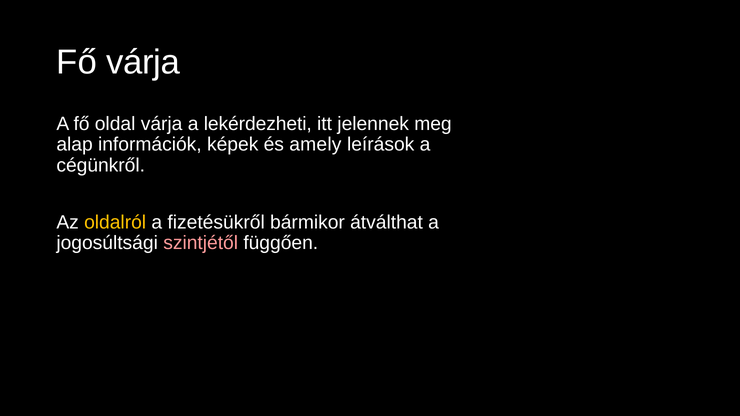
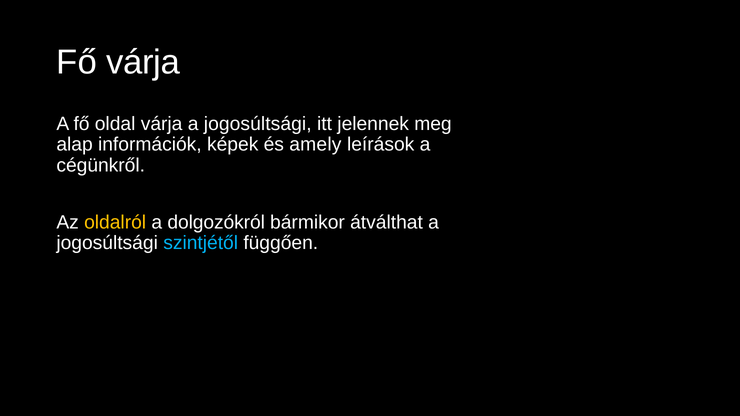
várja a lekérdezheti: lekérdezheti -> jogosúltsági
fizetésükről: fizetésükről -> dolgozókról
szintjétől colour: pink -> light blue
